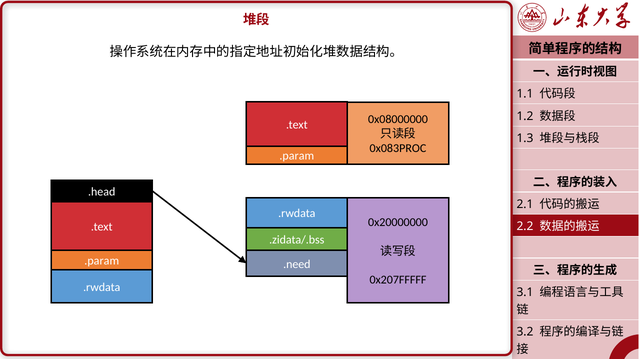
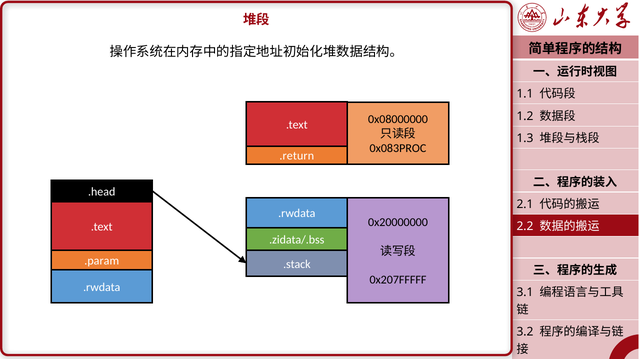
.param at (297, 156): .param -> .return
.need: .need -> .stack
